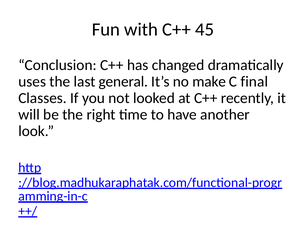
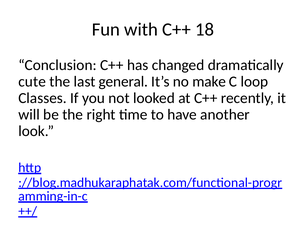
45: 45 -> 18
uses: uses -> cute
final: final -> loop
